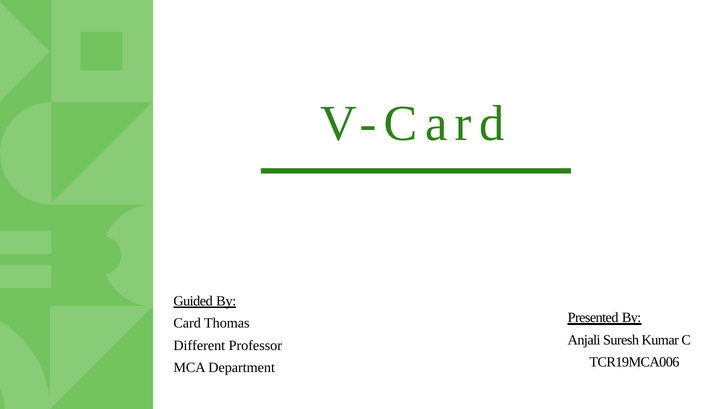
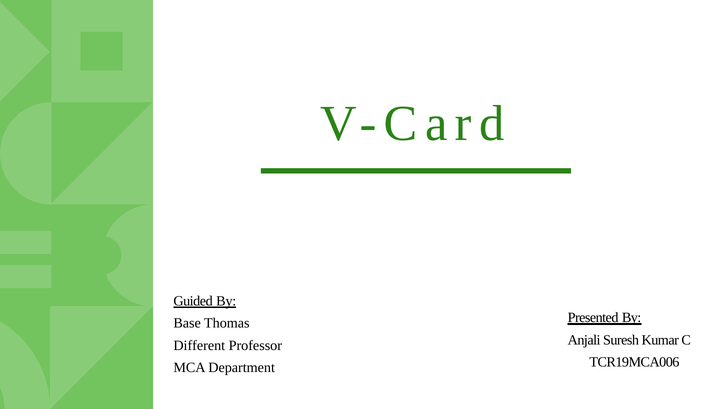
Card: Card -> Base
